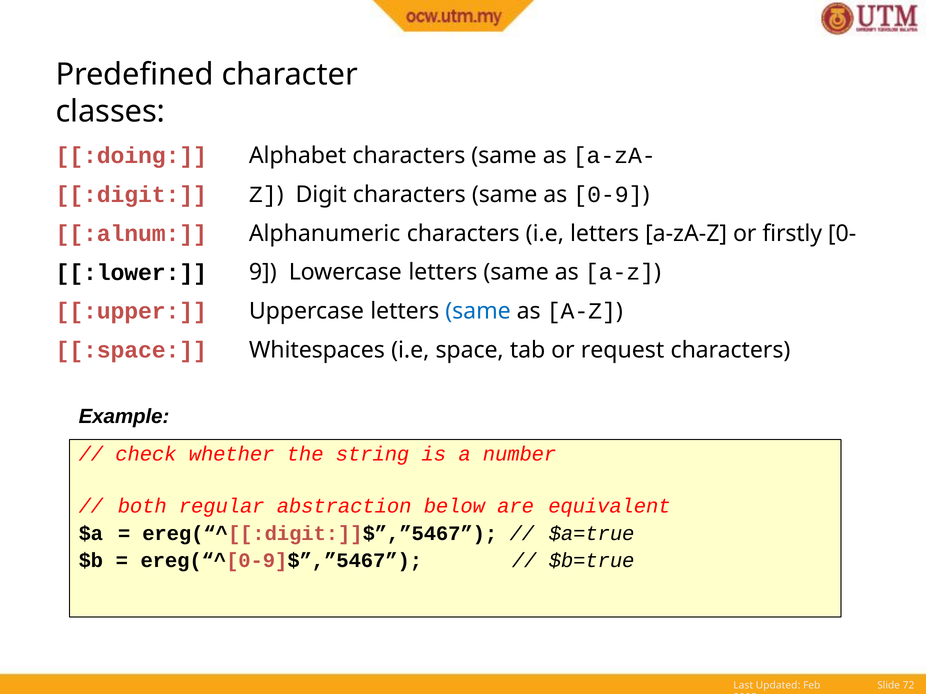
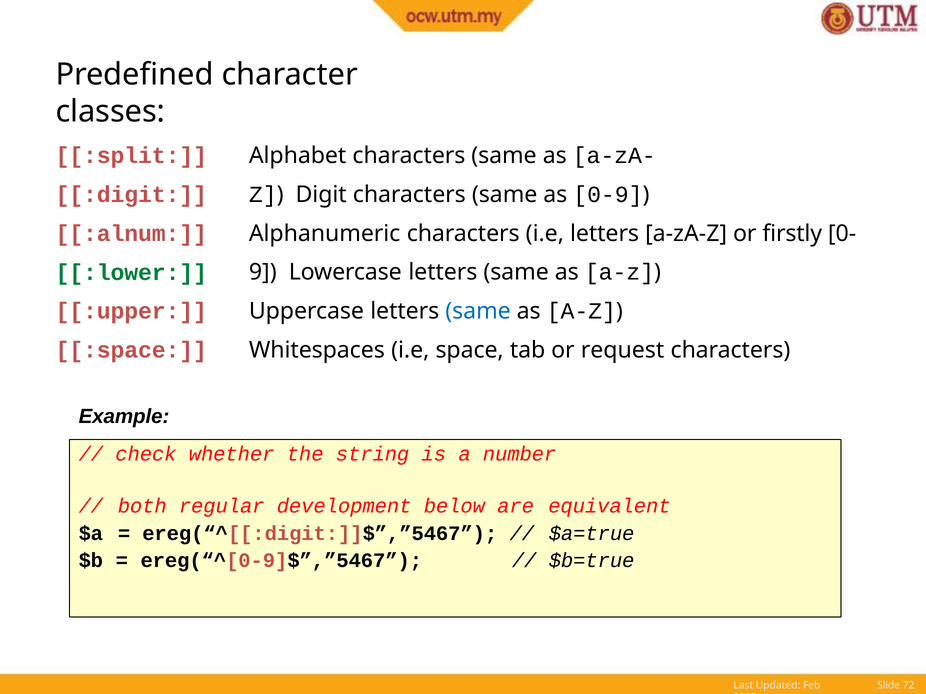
:doing: :doing -> :split
:lower colour: black -> green
abstraction: abstraction -> development
